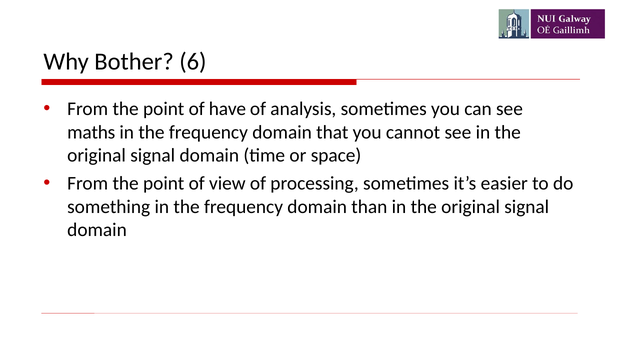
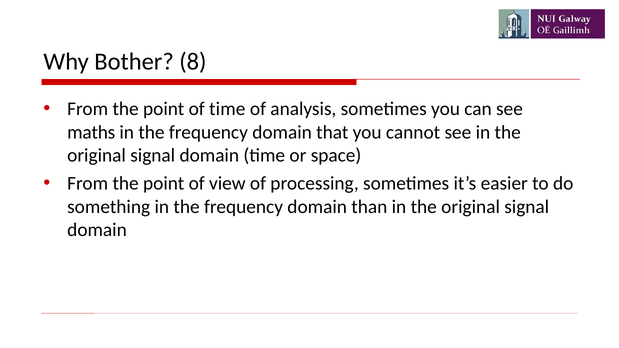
6: 6 -> 8
of have: have -> time
